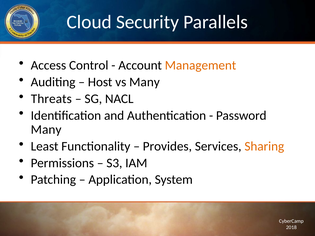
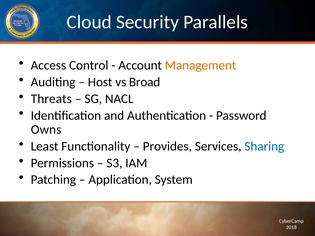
vs Many: Many -> Broad
Many at (46, 130): Many -> Owns
Sharing colour: orange -> blue
